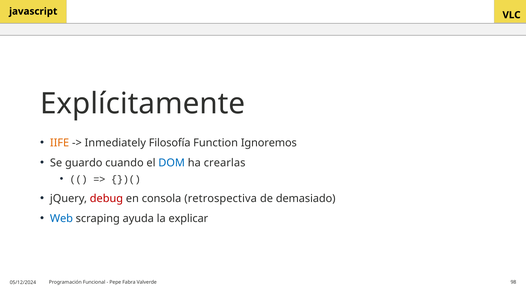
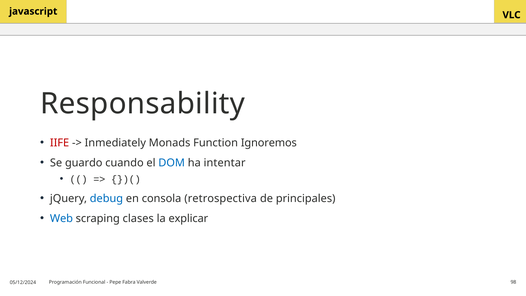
Explícitamente: Explícitamente -> Responsability
IIFE colour: orange -> red
Filosofía: Filosofía -> Monads
crearlas: crearlas -> intentar
debug colour: red -> blue
demasiado: demasiado -> principales
ayuda: ayuda -> clases
